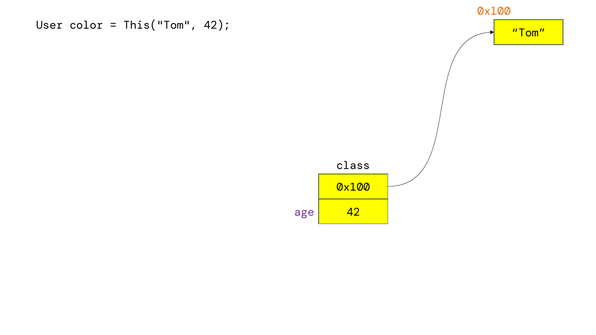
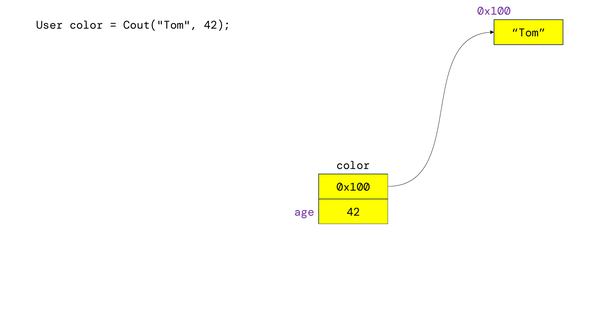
0x100 at (494, 11) colour: orange -> purple
This("Tom: This("Tom -> Cout("Tom
class at (353, 166): class -> color
